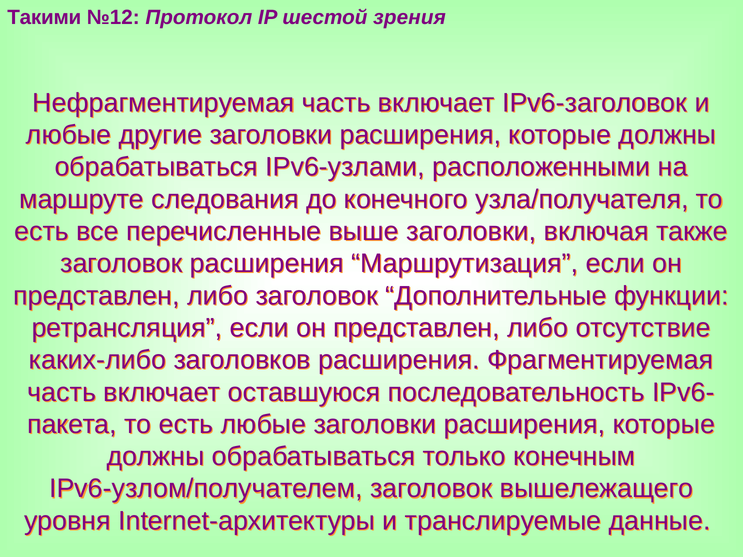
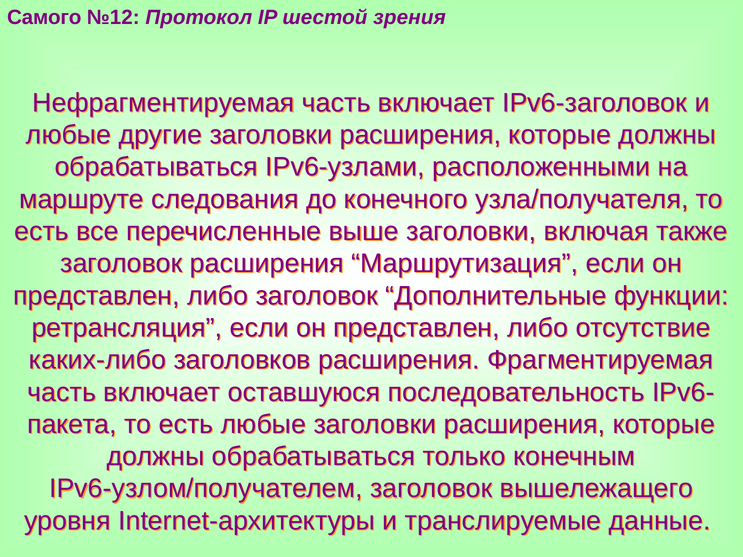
Такими: Такими -> Самого
